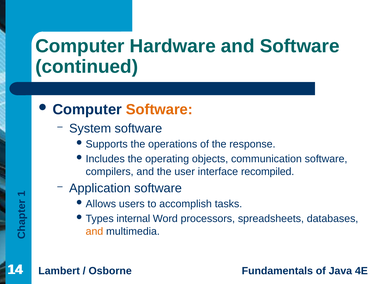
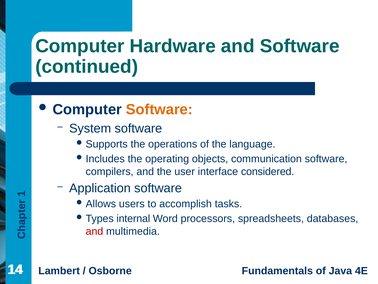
response: response -> language
recompiled: recompiled -> considered
and at (94, 231) colour: orange -> red
